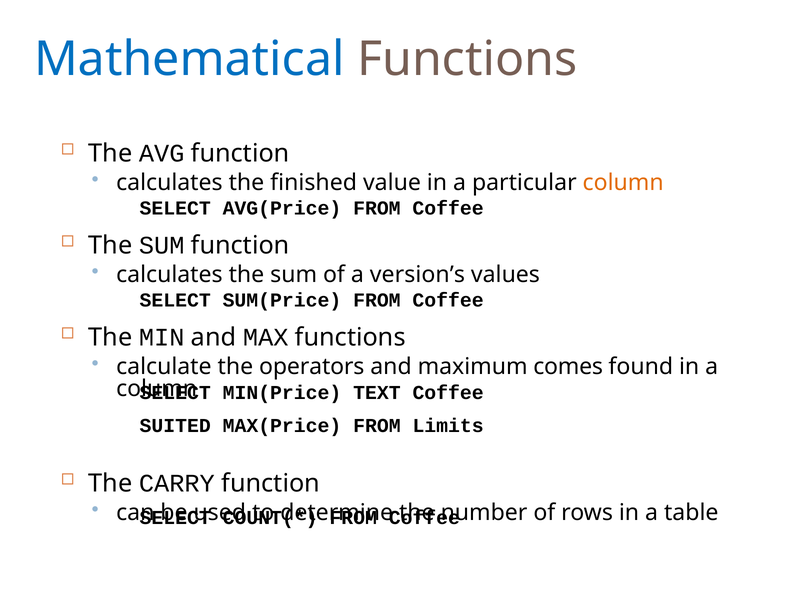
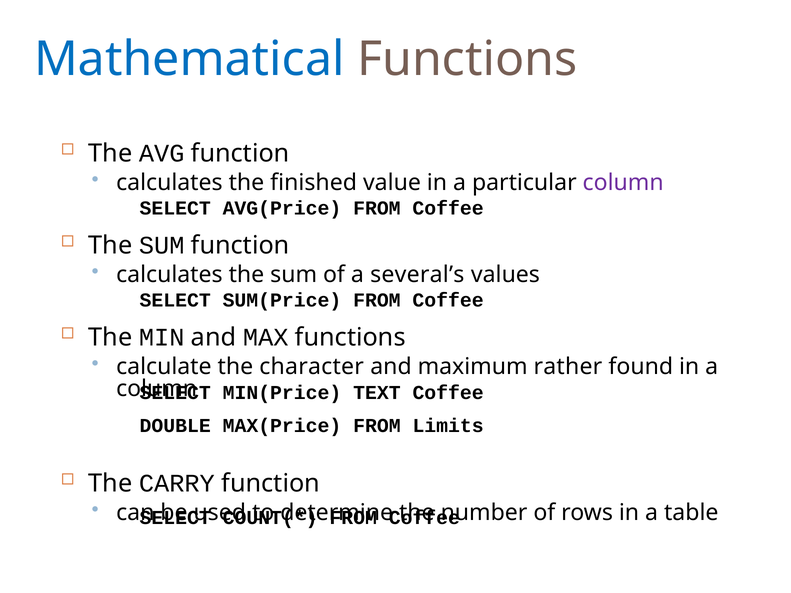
column at (623, 183) colour: orange -> purple
version’s: version’s -> several’s
operators: operators -> character
comes: comes -> rather
SUITED: SUITED -> DOUBLE
